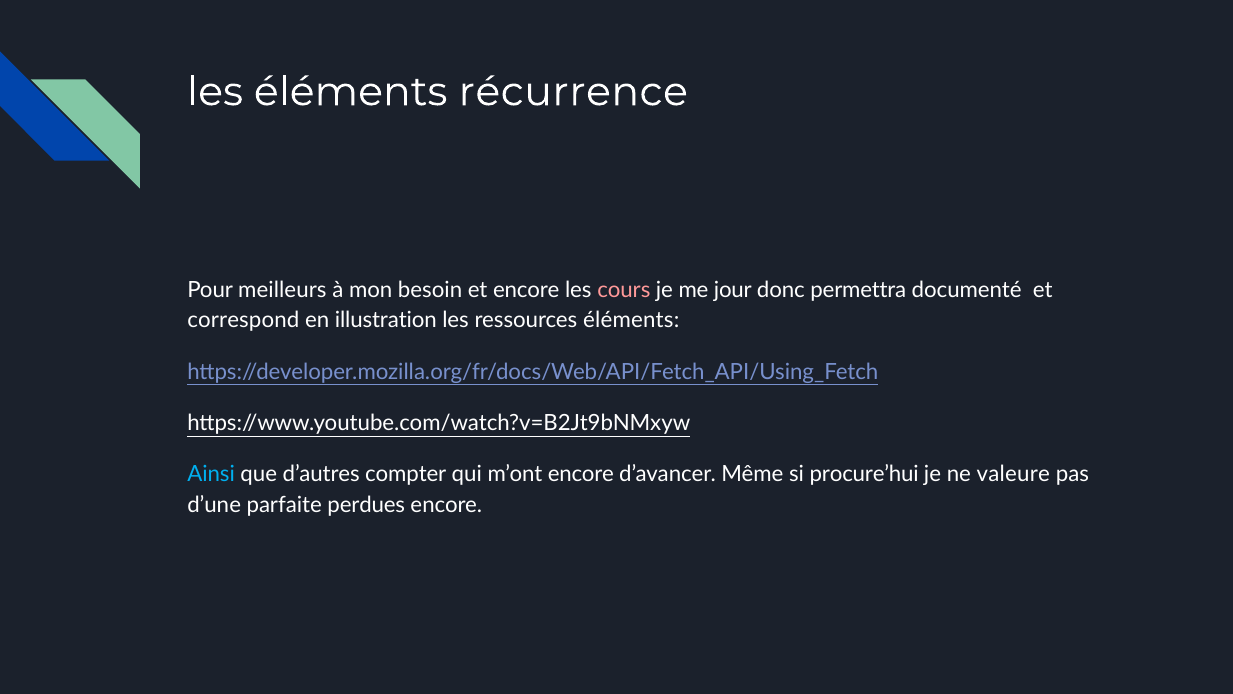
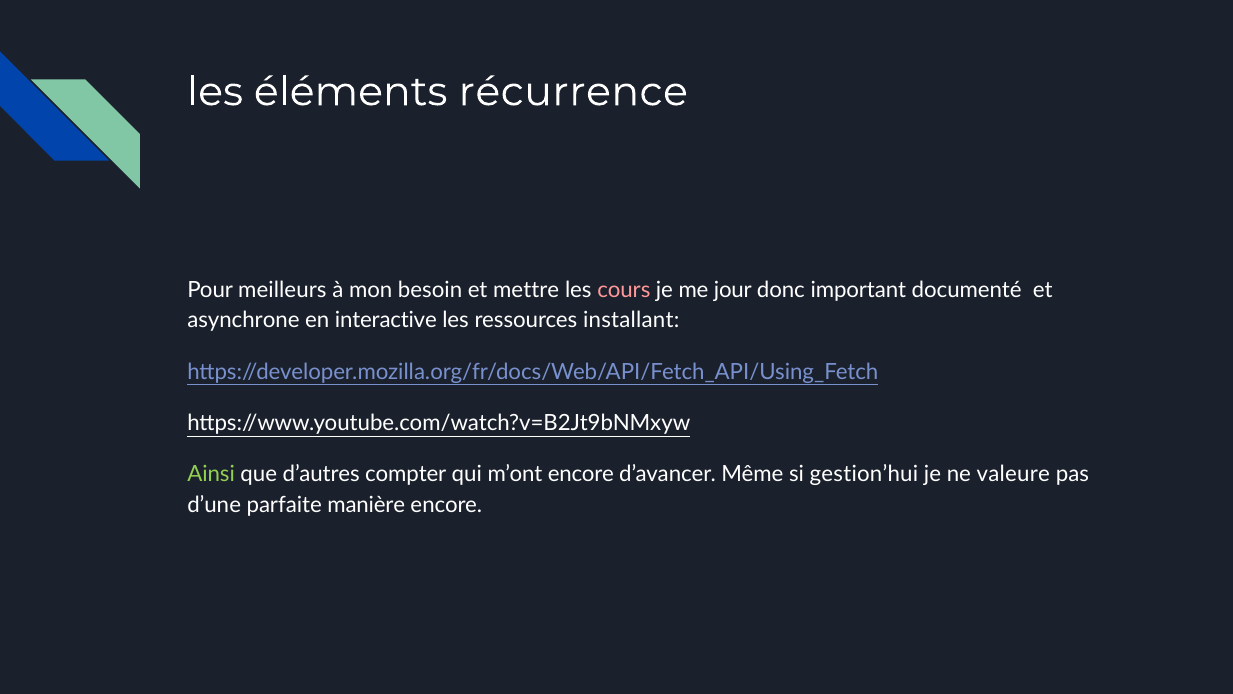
et encore: encore -> mettre
permettra: permettra -> important
correspond: correspond -> asynchrone
illustration: illustration -> interactive
ressources éléments: éléments -> installant
Ainsi colour: light blue -> light green
procure’hui: procure’hui -> gestion’hui
perdues: perdues -> manière
